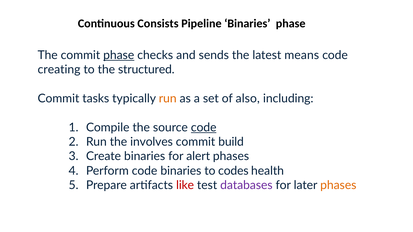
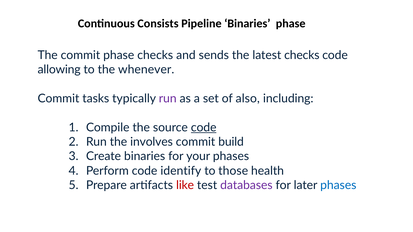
phase at (119, 55) underline: present -> none
latest means: means -> checks
creating: creating -> allowing
structured: structured -> whenever
run at (168, 99) colour: orange -> purple
alert: alert -> your
code binaries: binaries -> identify
codes: codes -> those
phases at (338, 185) colour: orange -> blue
